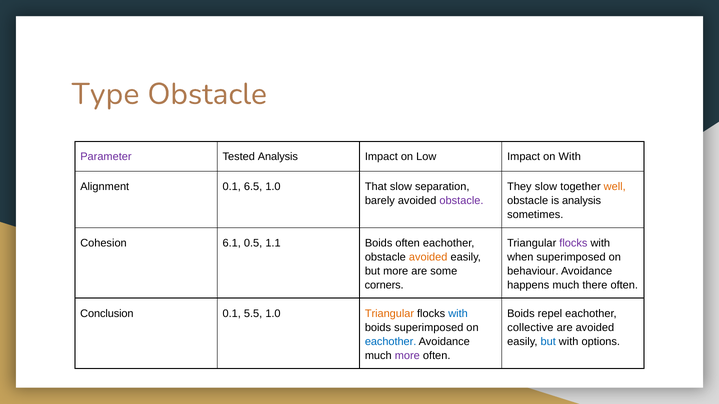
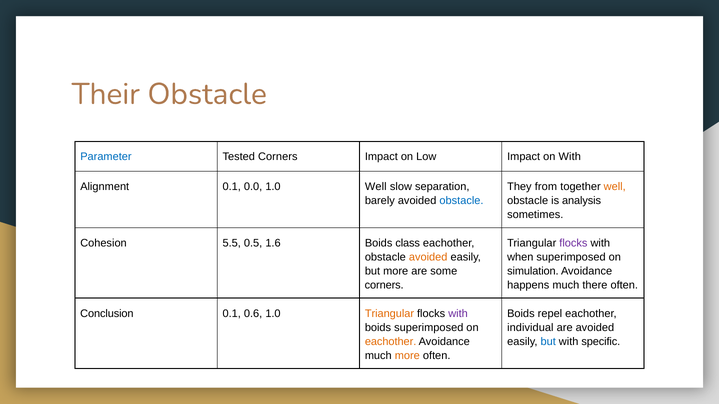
Type: Type -> Their
Parameter colour: purple -> blue
Tested Analysis: Analysis -> Corners
6.5: 6.5 -> 0.0
1.0 That: That -> Well
They slow: slow -> from
obstacle at (461, 201) colour: purple -> blue
6.1: 6.1 -> 5.5
1.1: 1.1 -> 1.6
Boids often: often -> class
behaviour: behaviour -> simulation
5.5: 5.5 -> 0.6
with at (458, 314) colour: blue -> purple
collective: collective -> individual
eachother at (391, 342) colour: blue -> orange
options: options -> specific
more at (407, 356) colour: purple -> orange
